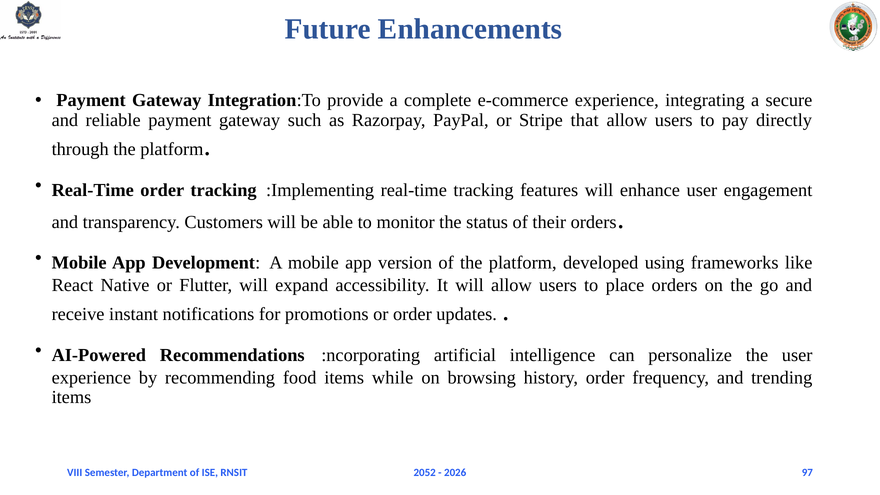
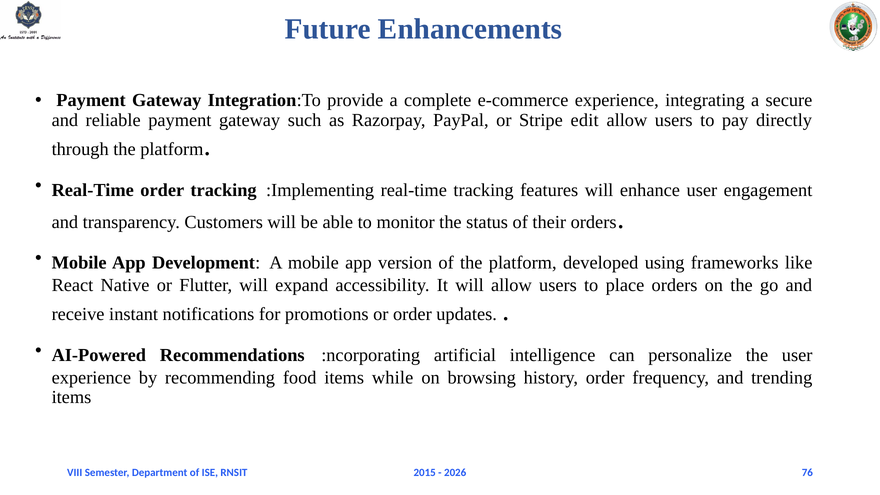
that: that -> edit
2052: 2052 -> 2015
97: 97 -> 76
